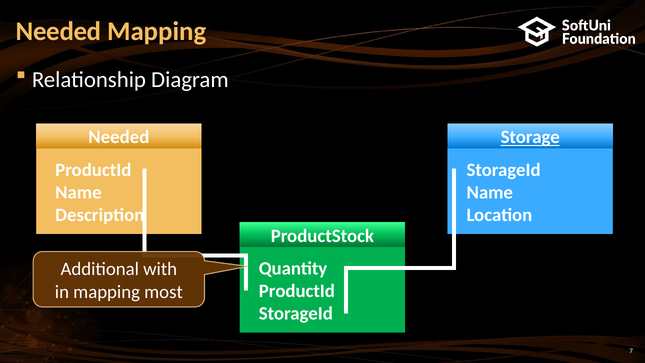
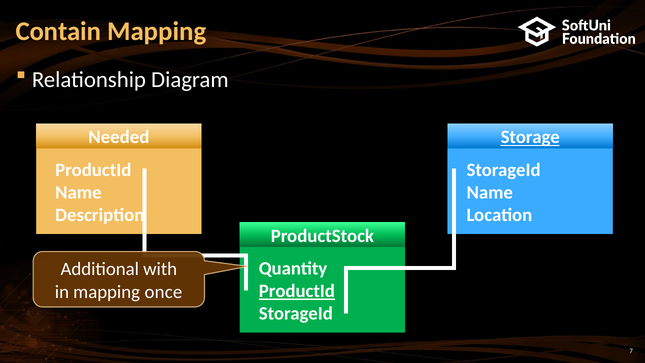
Needed at (58, 31): Needed -> Contain
ProductId at (297, 291) underline: none -> present
most: most -> once
